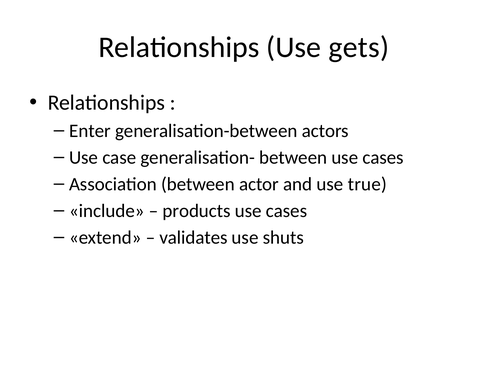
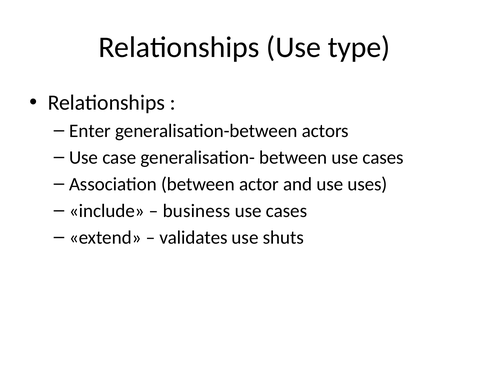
gets: gets -> type
true: true -> uses
products: products -> business
